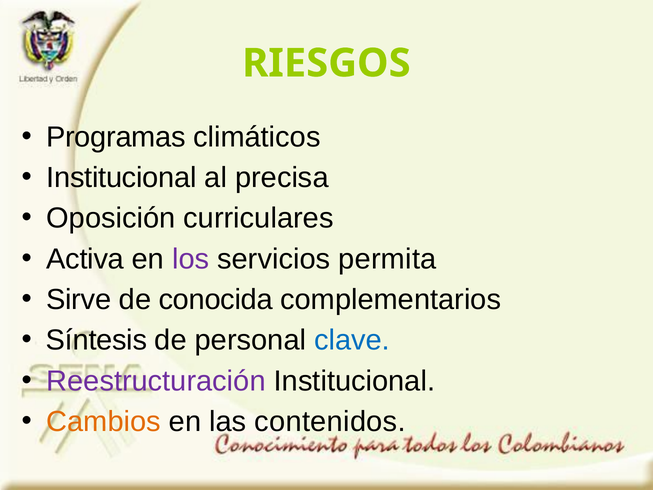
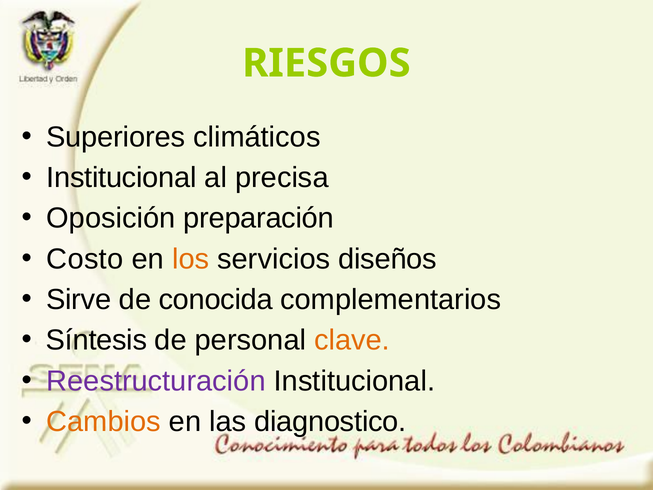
Programas: Programas -> Superiores
curriculares: curriculares -> preparación
Activa: Activa -> Costo
los colour: purple -> orange
permita: permita -> diseños
clave colour: blue -> orange
contenidos: contenidos -> diagnostico
